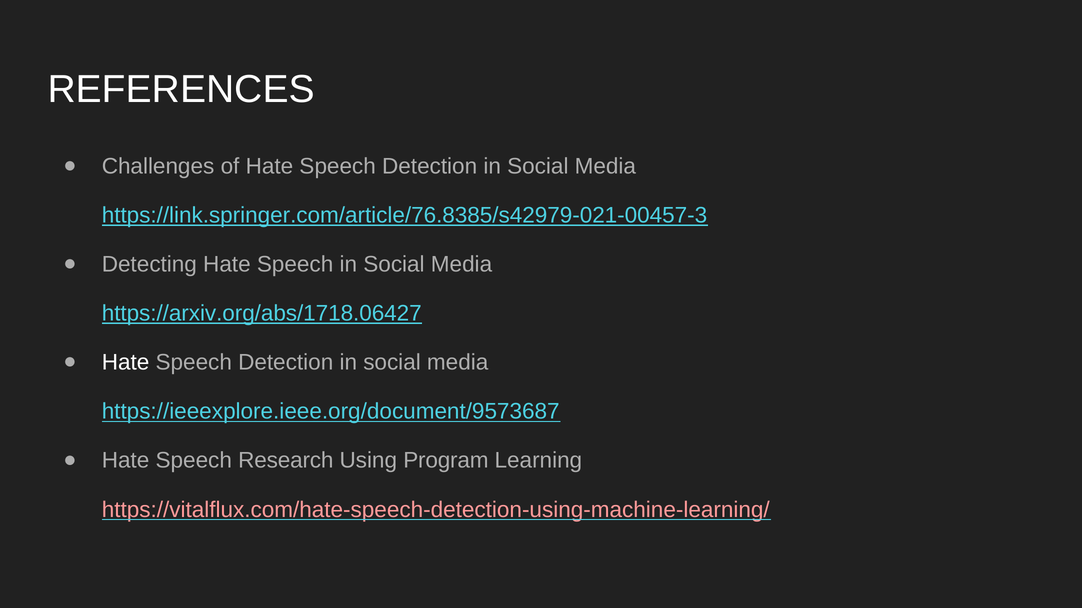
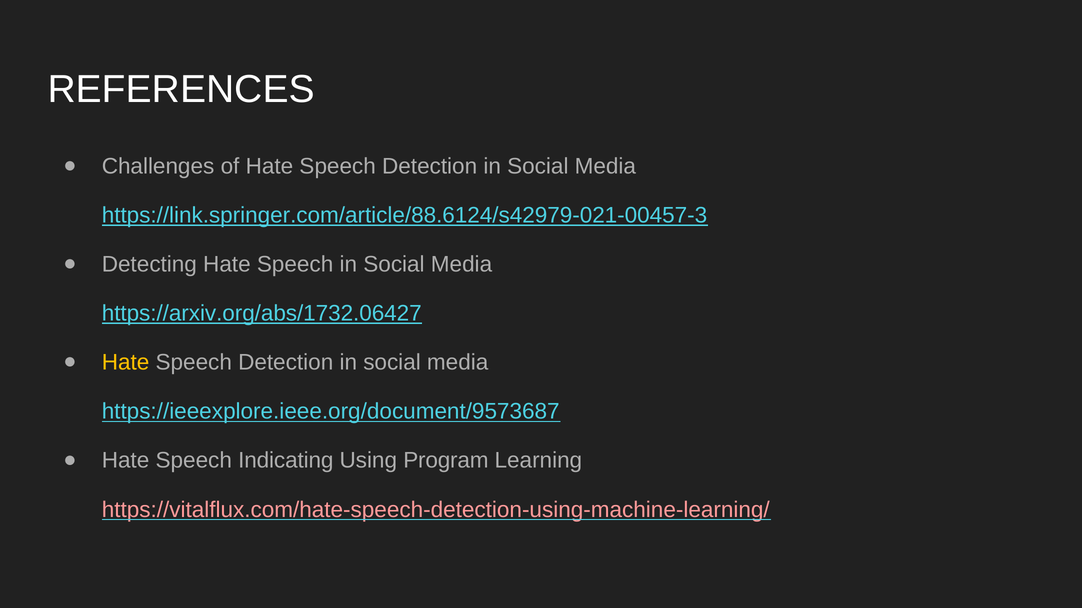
https://link.springer.com/article/76.8385/s42979-021-00457-3: https://link.springer.com/article/76.8385/s42979-021-00457-3 -> https://link.springer.com/article/88.6124/s42979-021-00457-3
https://arxiv.org/abs/1718.06427: https://arxiv.org/abs/1718.06427 -> https://arxiv.org/abs/1732.06427
Hate at (126, 363) colour: white -> yellow
Research: Research -> Indicating
